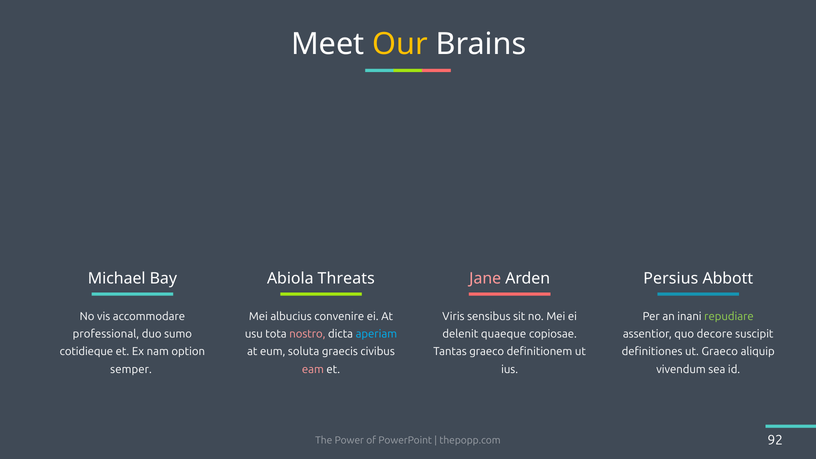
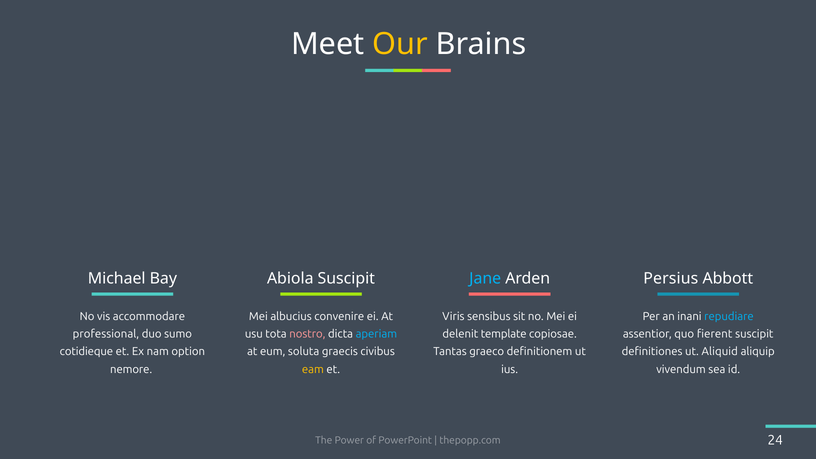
Abiola Threats: Threats -> Suscipit
Jane colour: pink -> light blue
repudiare colour: light green -> light blue
quaeque: quaeque -> template
decore: decore -> fierent
ut Graeco: Graeco -> Aliquid
semper: semper -> nemore
eam colour: pink -> yellow
92: 92 -> 24
